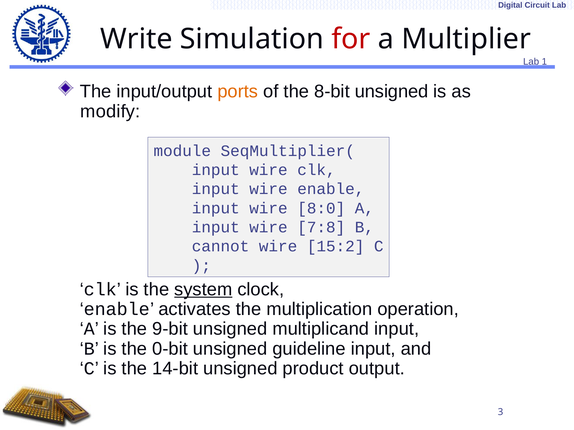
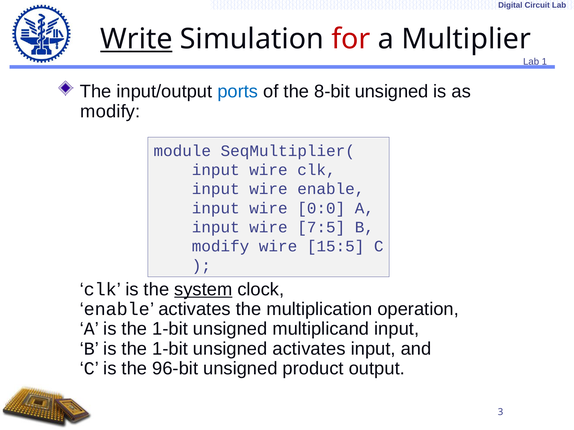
Write underline: none -> present
ports colour: orange -> blue
8:0: 8:0 -> 0:0
7:8: 7:8 -> 7:5
cannot at (221, 247): cannot -> modify
15:2: 15:2 -> 15:5
9-bit at (170, 329): 9-bit -> 1-bit
0-bit at (170, 349): 0-bit -> 1-bit
unsigned guideline: guideline -> activates
14-bit: 14-bit -> 96-bit
